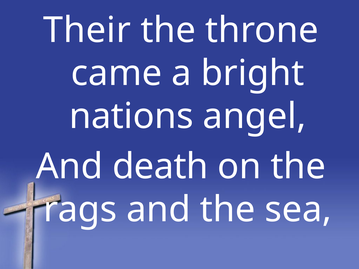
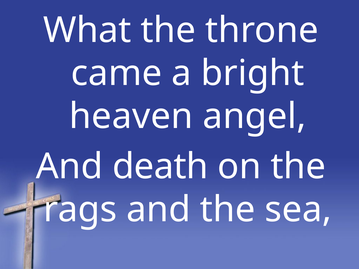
Their: Their -> What
nations: nations -> heaven
